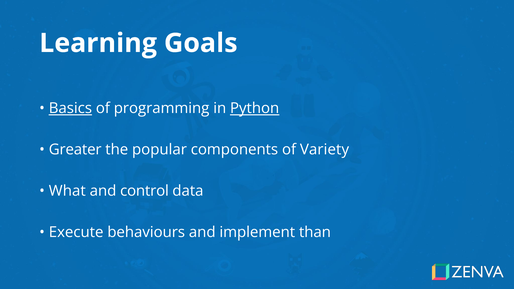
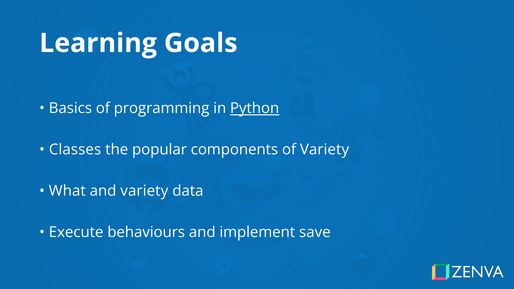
Basics underline: present -> none
Greater: Greater -> Classes
and control: control -> variety
than: than -> save
